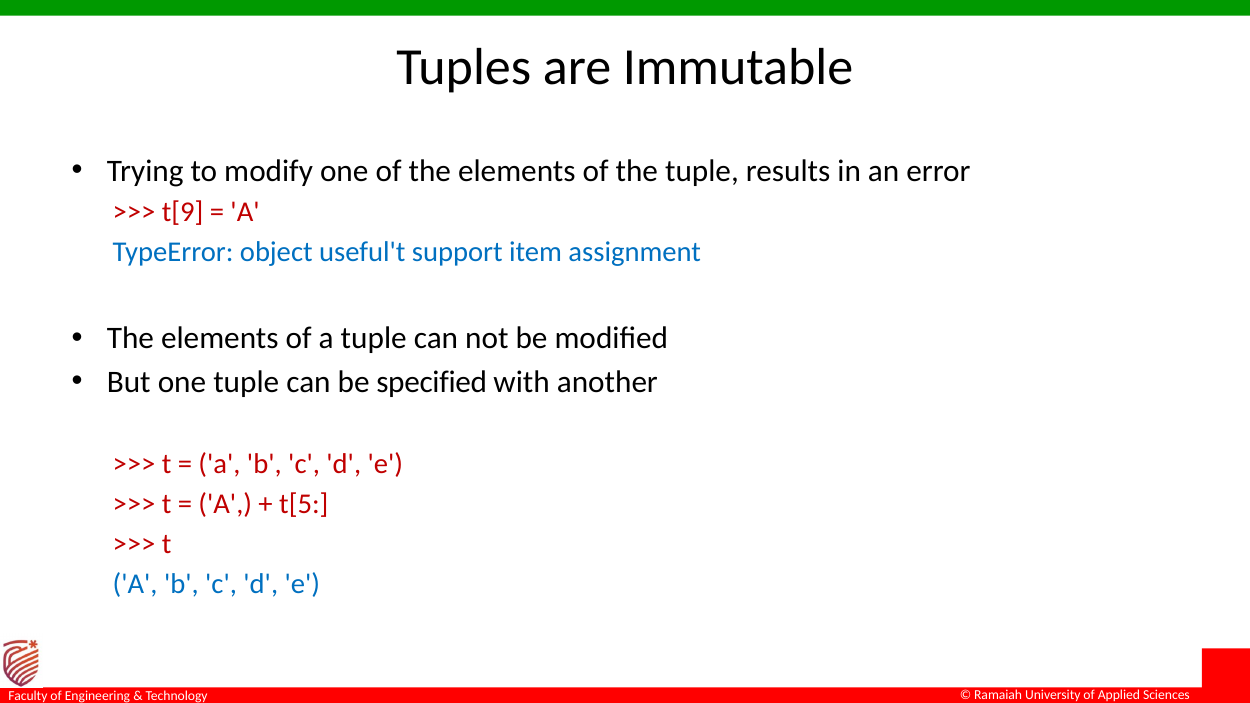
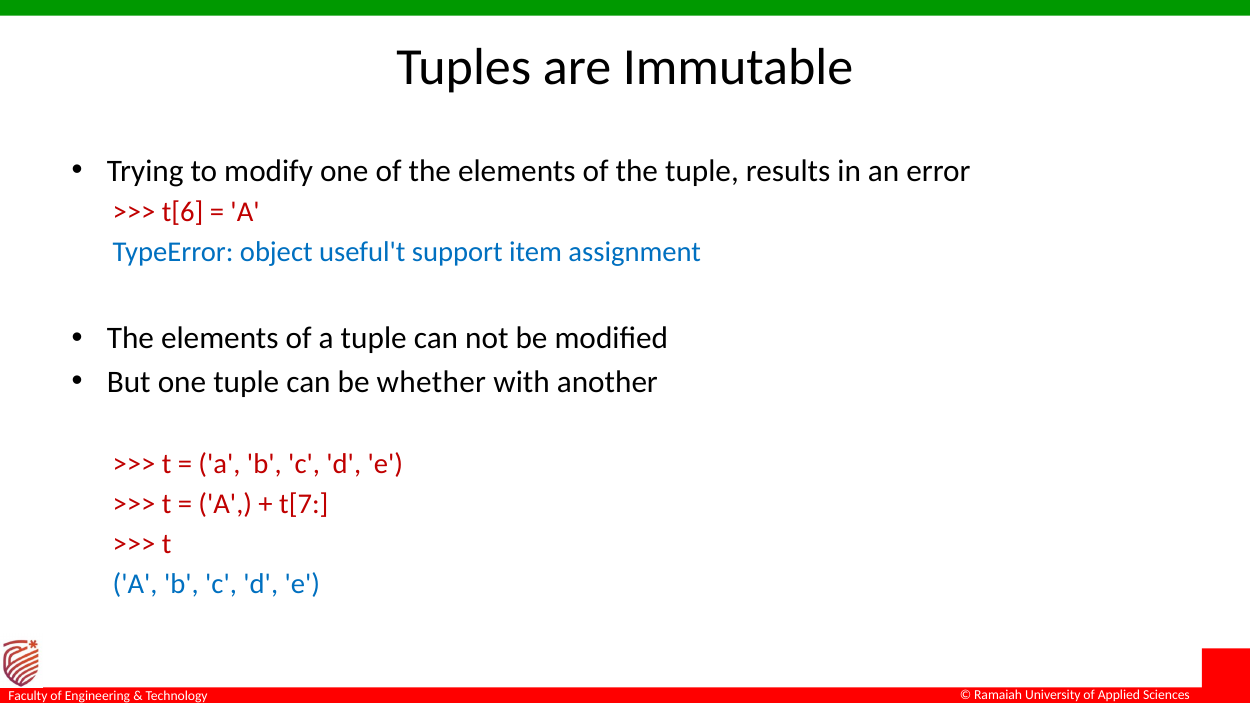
t[9: t[9 -> t[6
specified: specified -> whether
t[5: t[5 -> t[7
